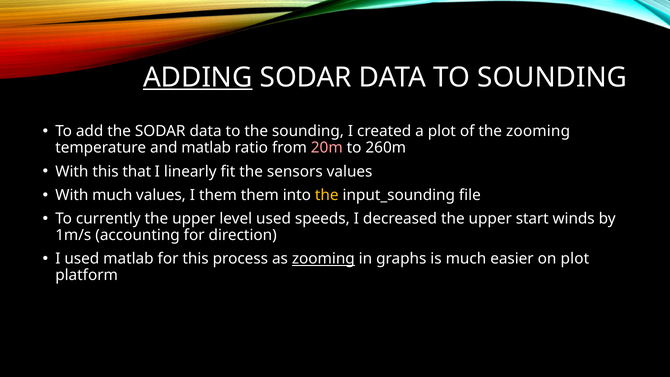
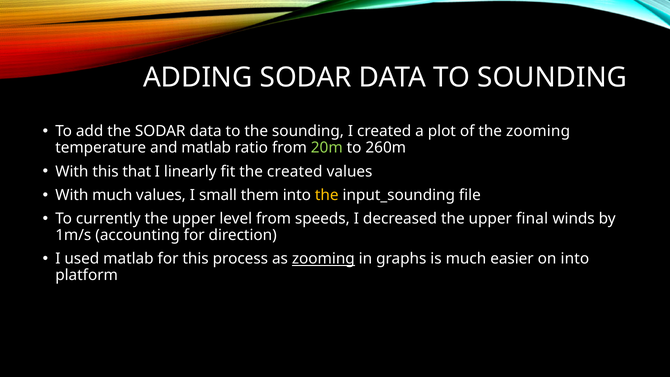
ADDING underline: present -> none
20m colour: pink -> light green
the sensors: sensors -> created
I them: them -> small
level used: used -> from
start: start -> final
on plot: plot -> into
